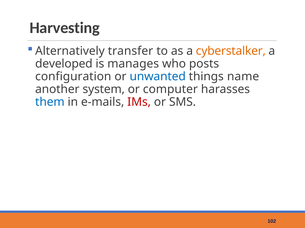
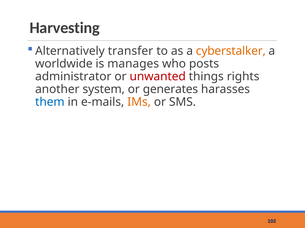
developed: developed -> worldwide
configuration: configuration -> administrator
unwanted colour: blue -> red
name: name -> rights
computer: computer -> generates
IMs colour: red -> orange
